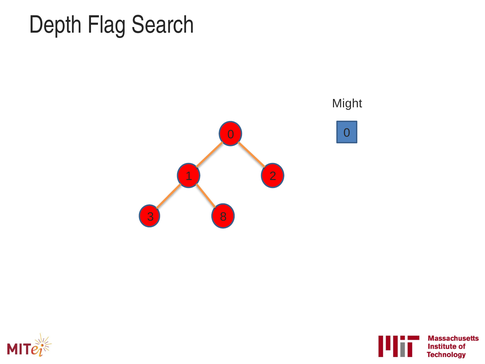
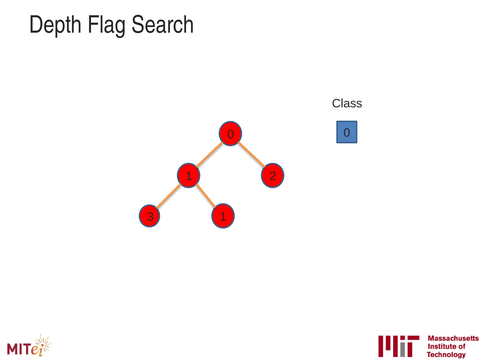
Might: Might -> Class
3 8: 8 -> 1
